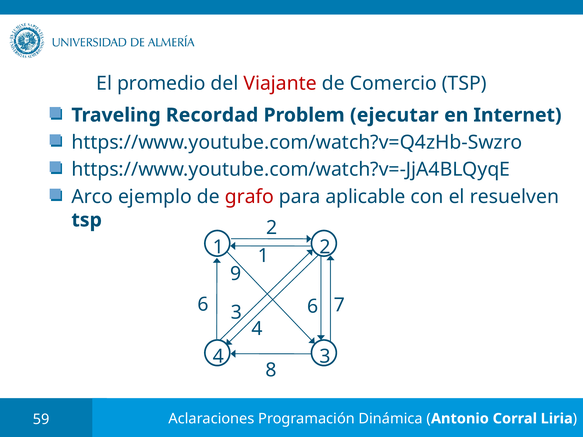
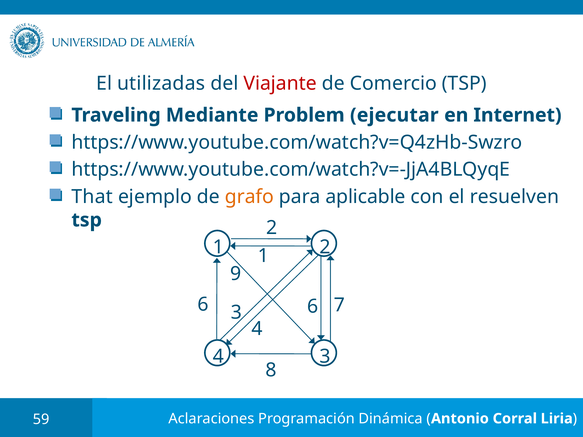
promedio: promedio -> utilizadas
Recordad: Recordad -> Mediante
Arco: Arco -> That
grafo colour: red -> orange
